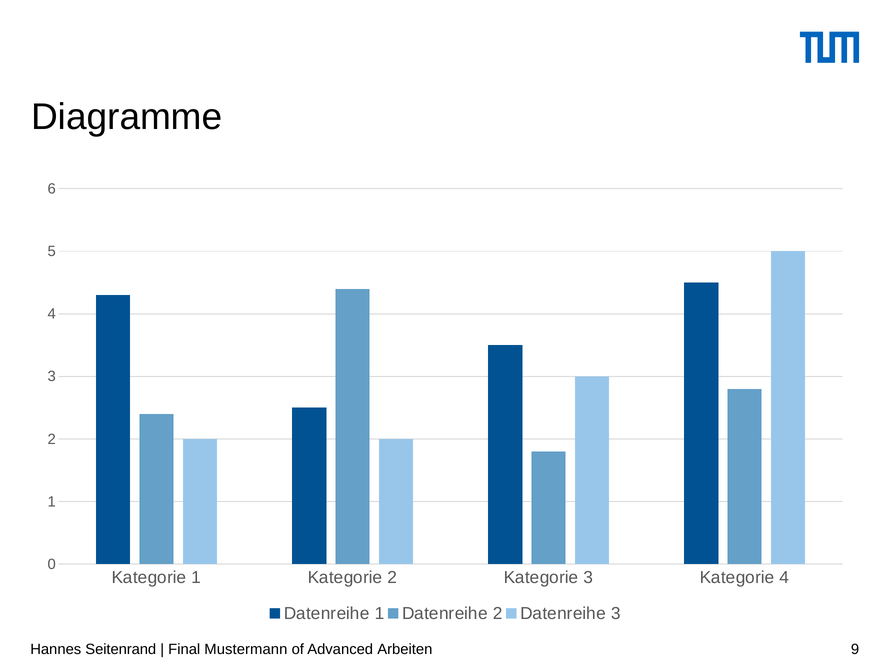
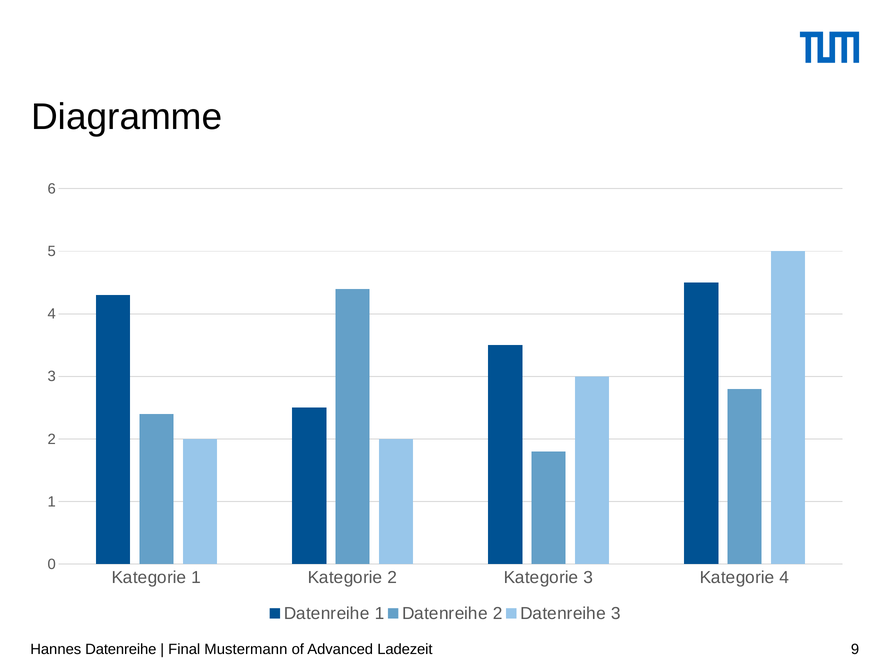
Hannes Seitenrand: Seitenrand -> Datenreihe
Arbeiten: Arbeiten -> Ladezeit
